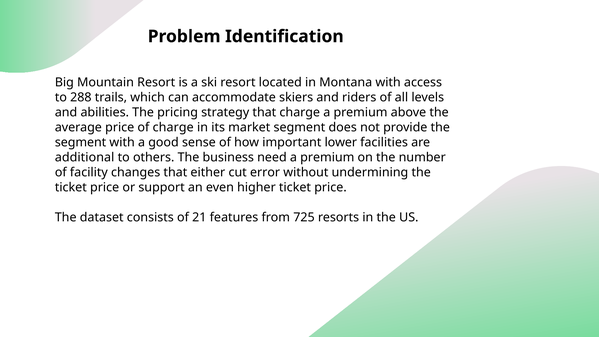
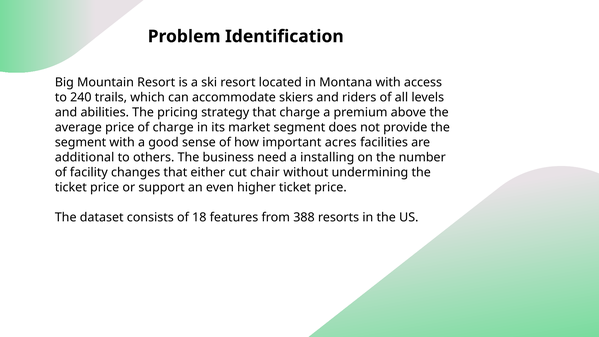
288: 288 -> 240
lower: lower -> acres
need a premium: premium -> installing
error: error -> chair
21: 21 -> 18
725: 725 -> 388
